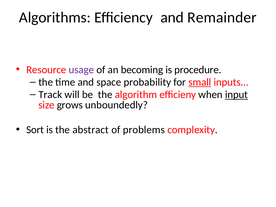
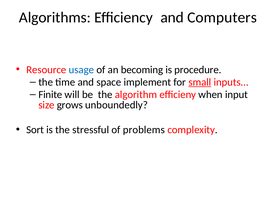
Remainder: Remainder -> Computers
usage colour: purple -> blue
probability: probability -> implement
Track: Track -> Finite
input underline: present -> none
abstract: abstract -> stressful
